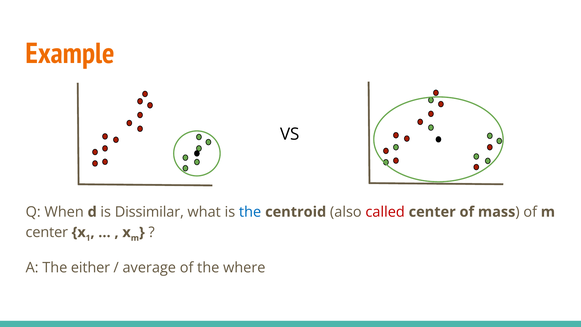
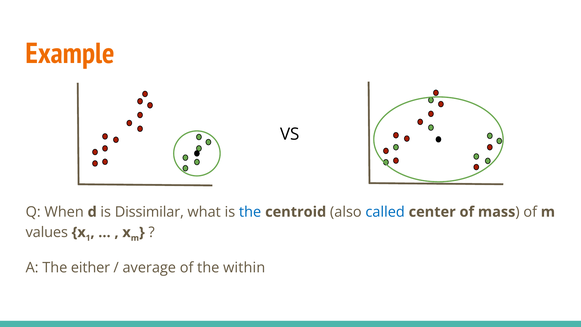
called colour: red -> blue
center at (47, 232): center -> values
where: where -> within
